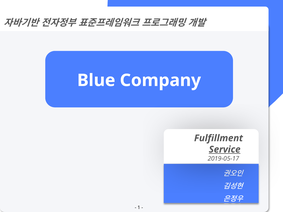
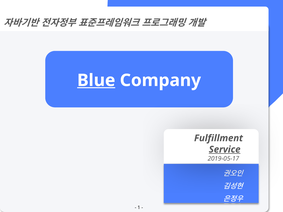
Blue underline: none -> present
